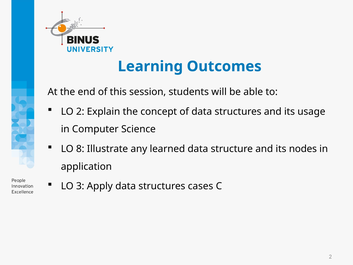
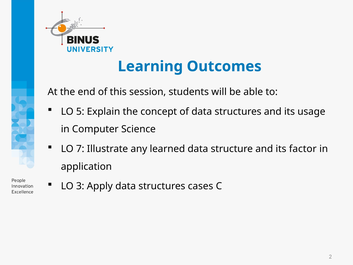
LO 2: 2 -> 5
8: 8 -> 7
nodes: nodes -> factor
